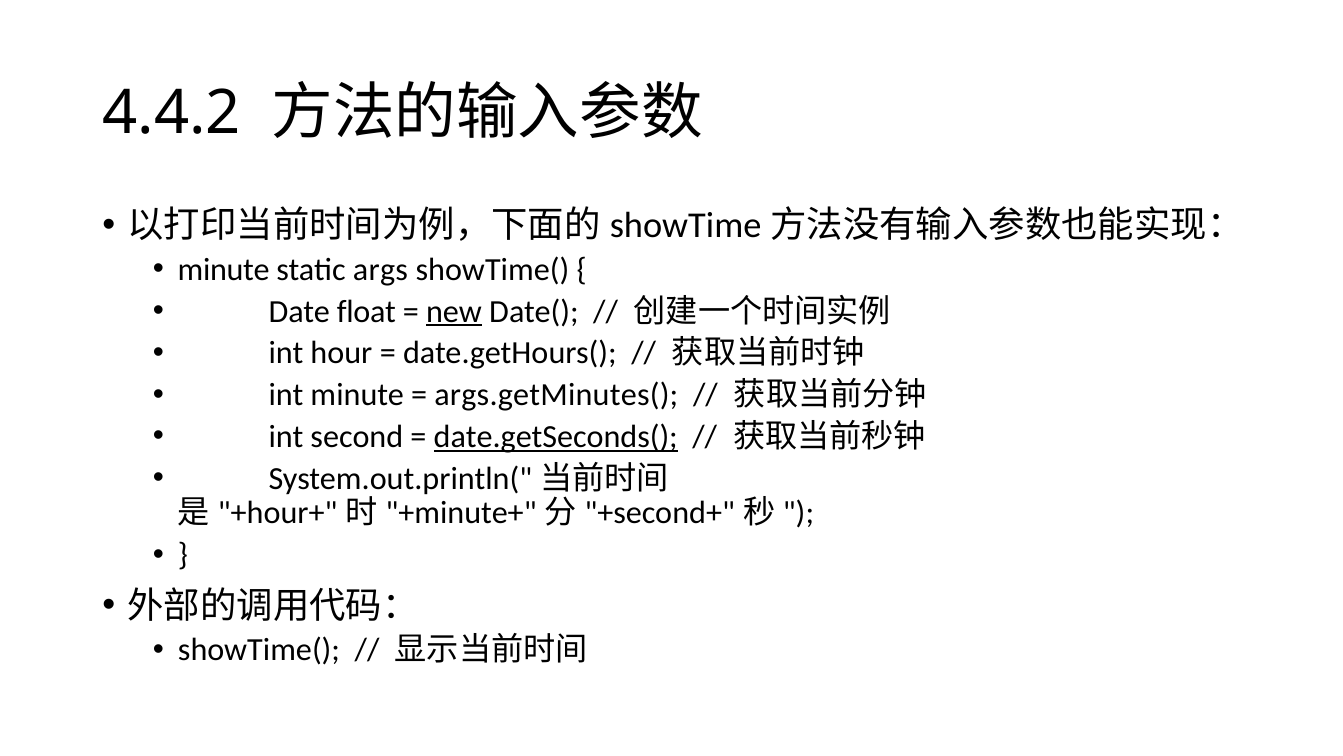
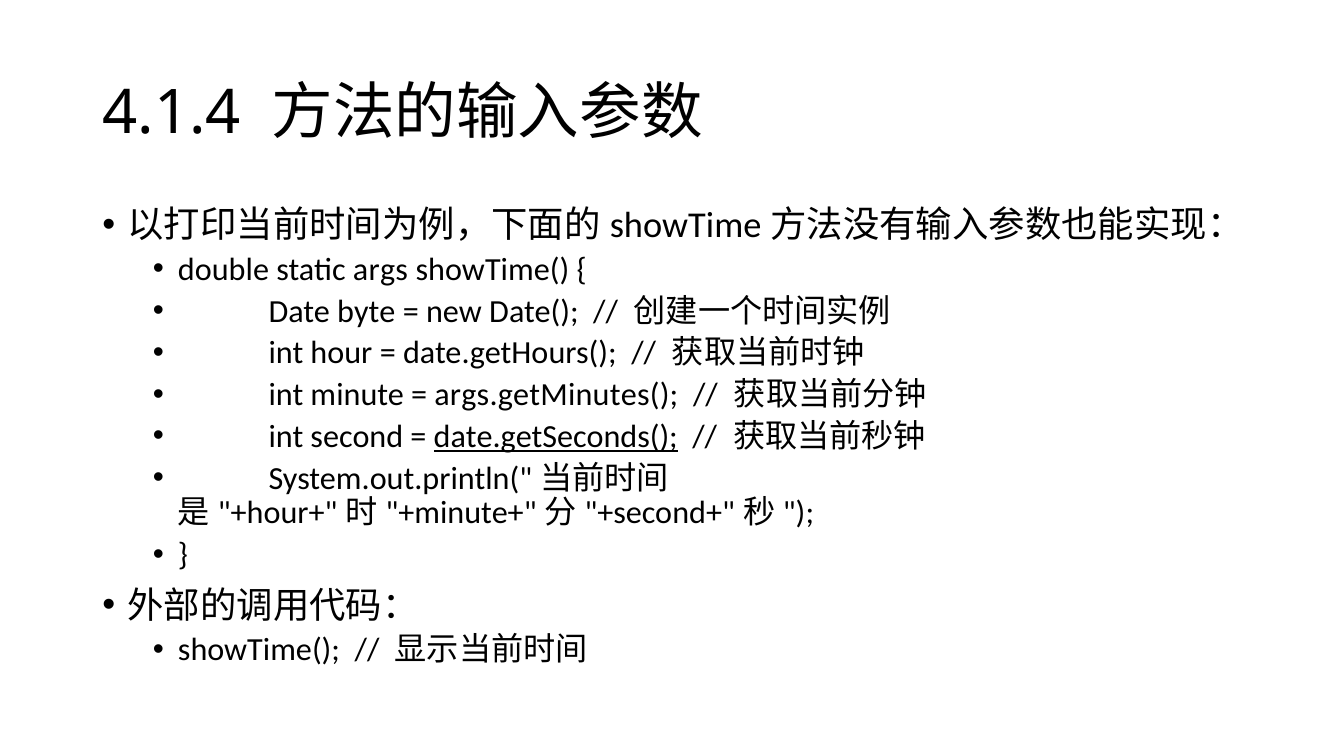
4.4.2: 4.4.2 -> 4.1.4
minute at (224, 270): minute -> double
float: float -> byte
new underline: present -> none
